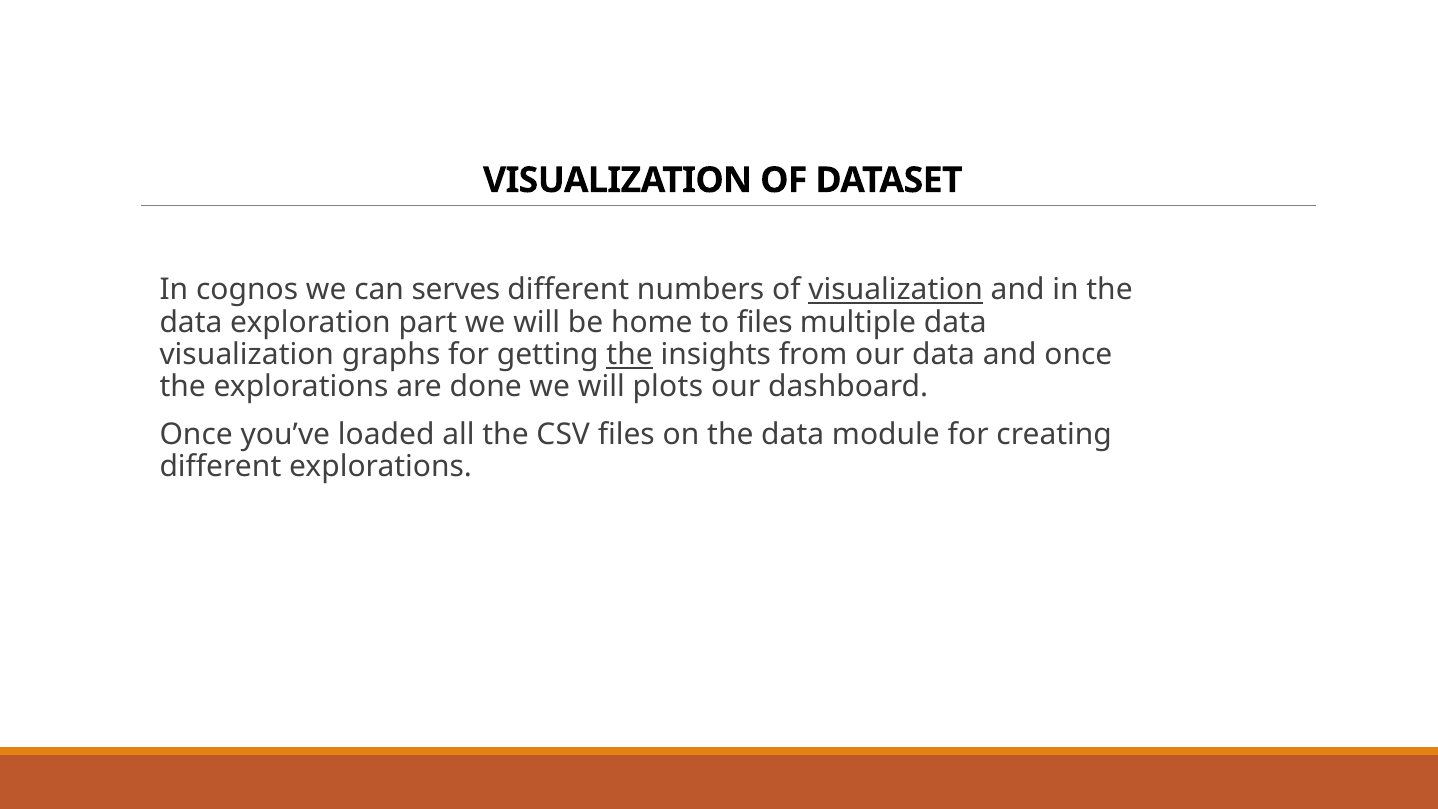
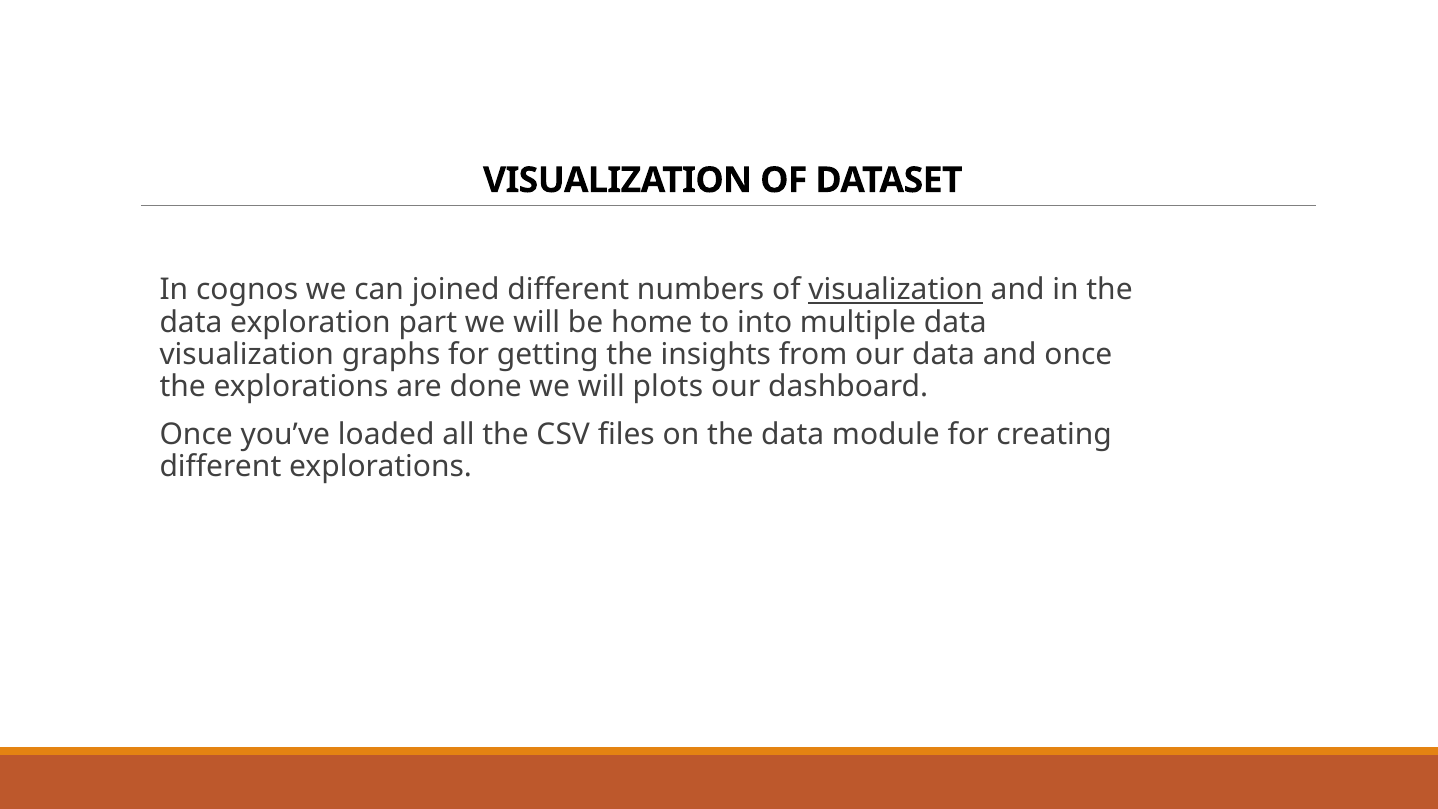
serves: serves -> joined
to files: files -> into
the at (630, 355) underline: present -> none
